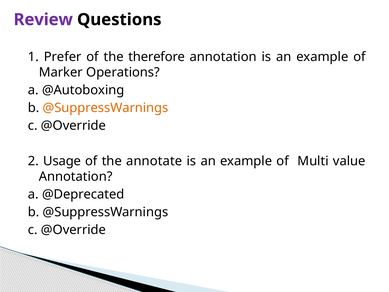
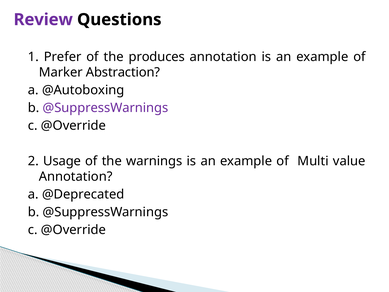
therefore: therefore -> produces
Operations: Operations -> Abstraction
@SuppressWarnings at (106, 108) colour: orange -> purple
annotate: annotate -> warnings
